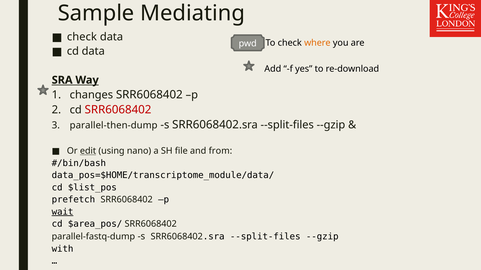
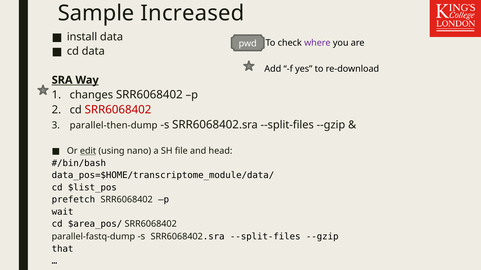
Mediating: Mediating -> Increased
check at (82, 37): check -> install
where colour: orange -> purple
from: from -> head
wait underline: present -> none
with: with -> that
